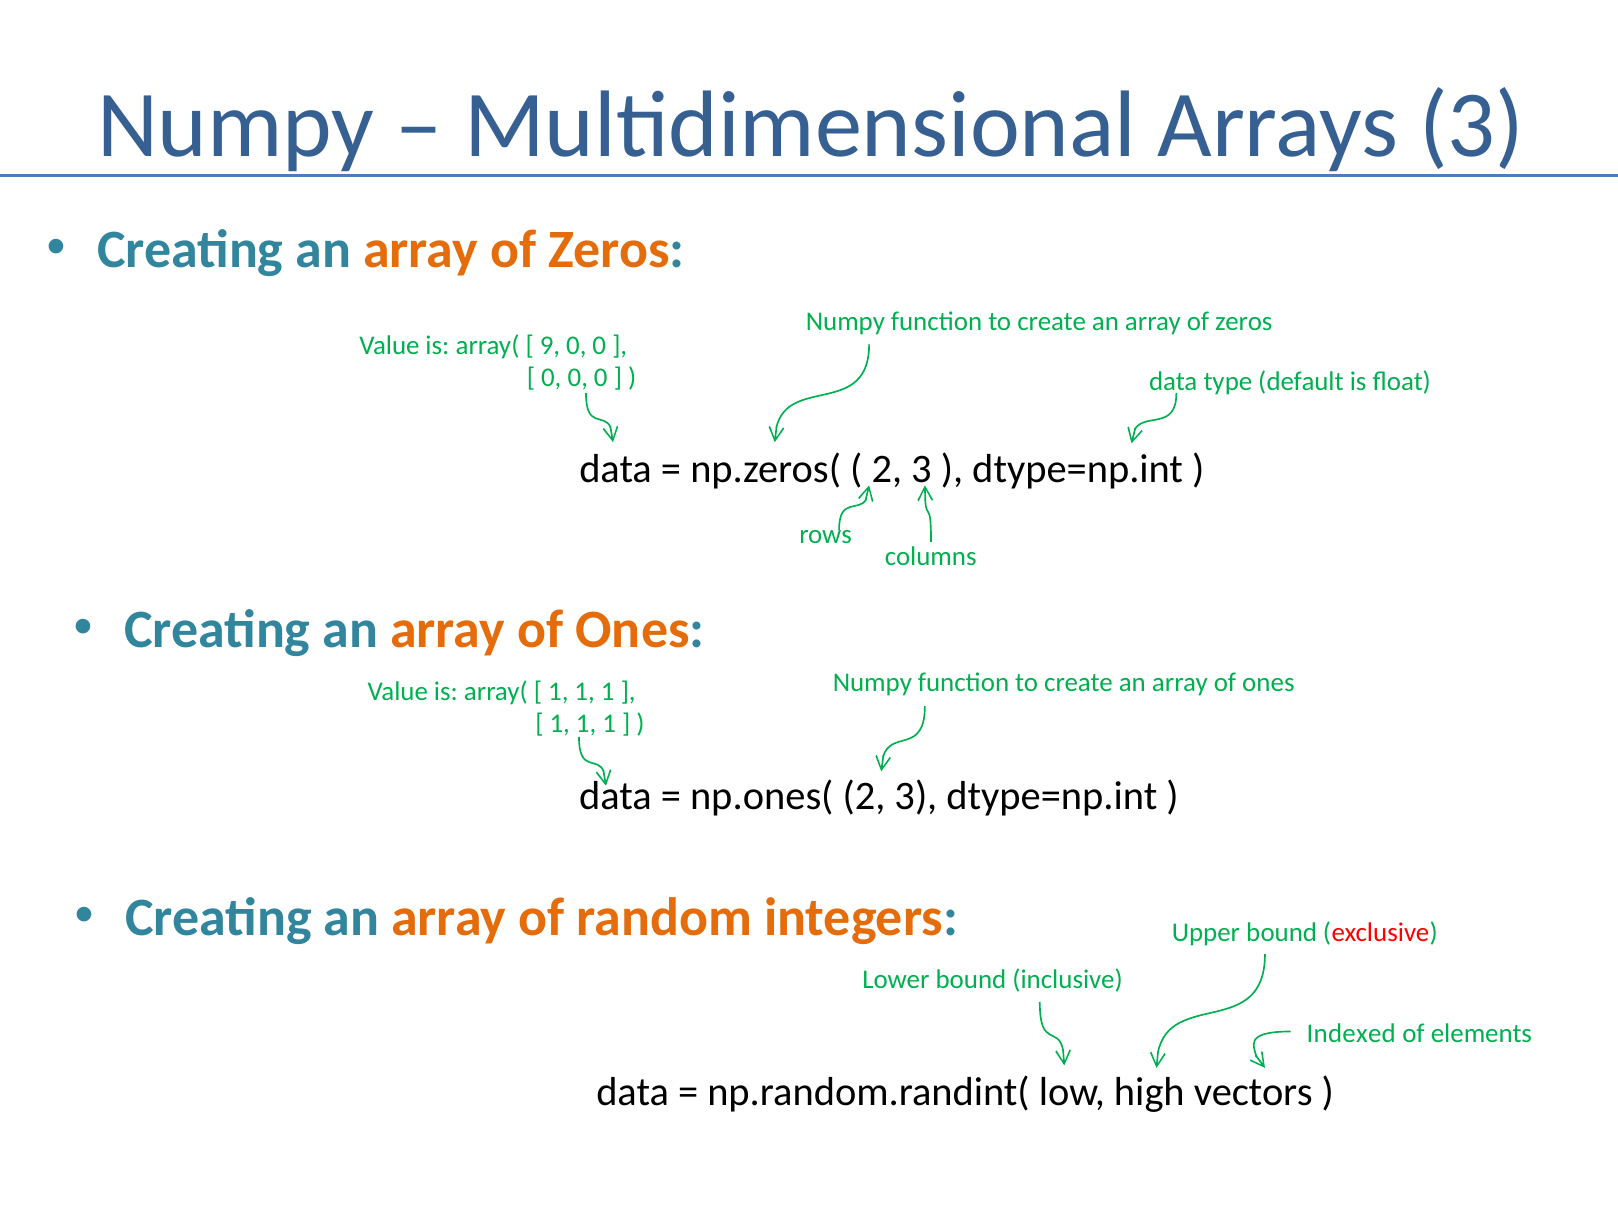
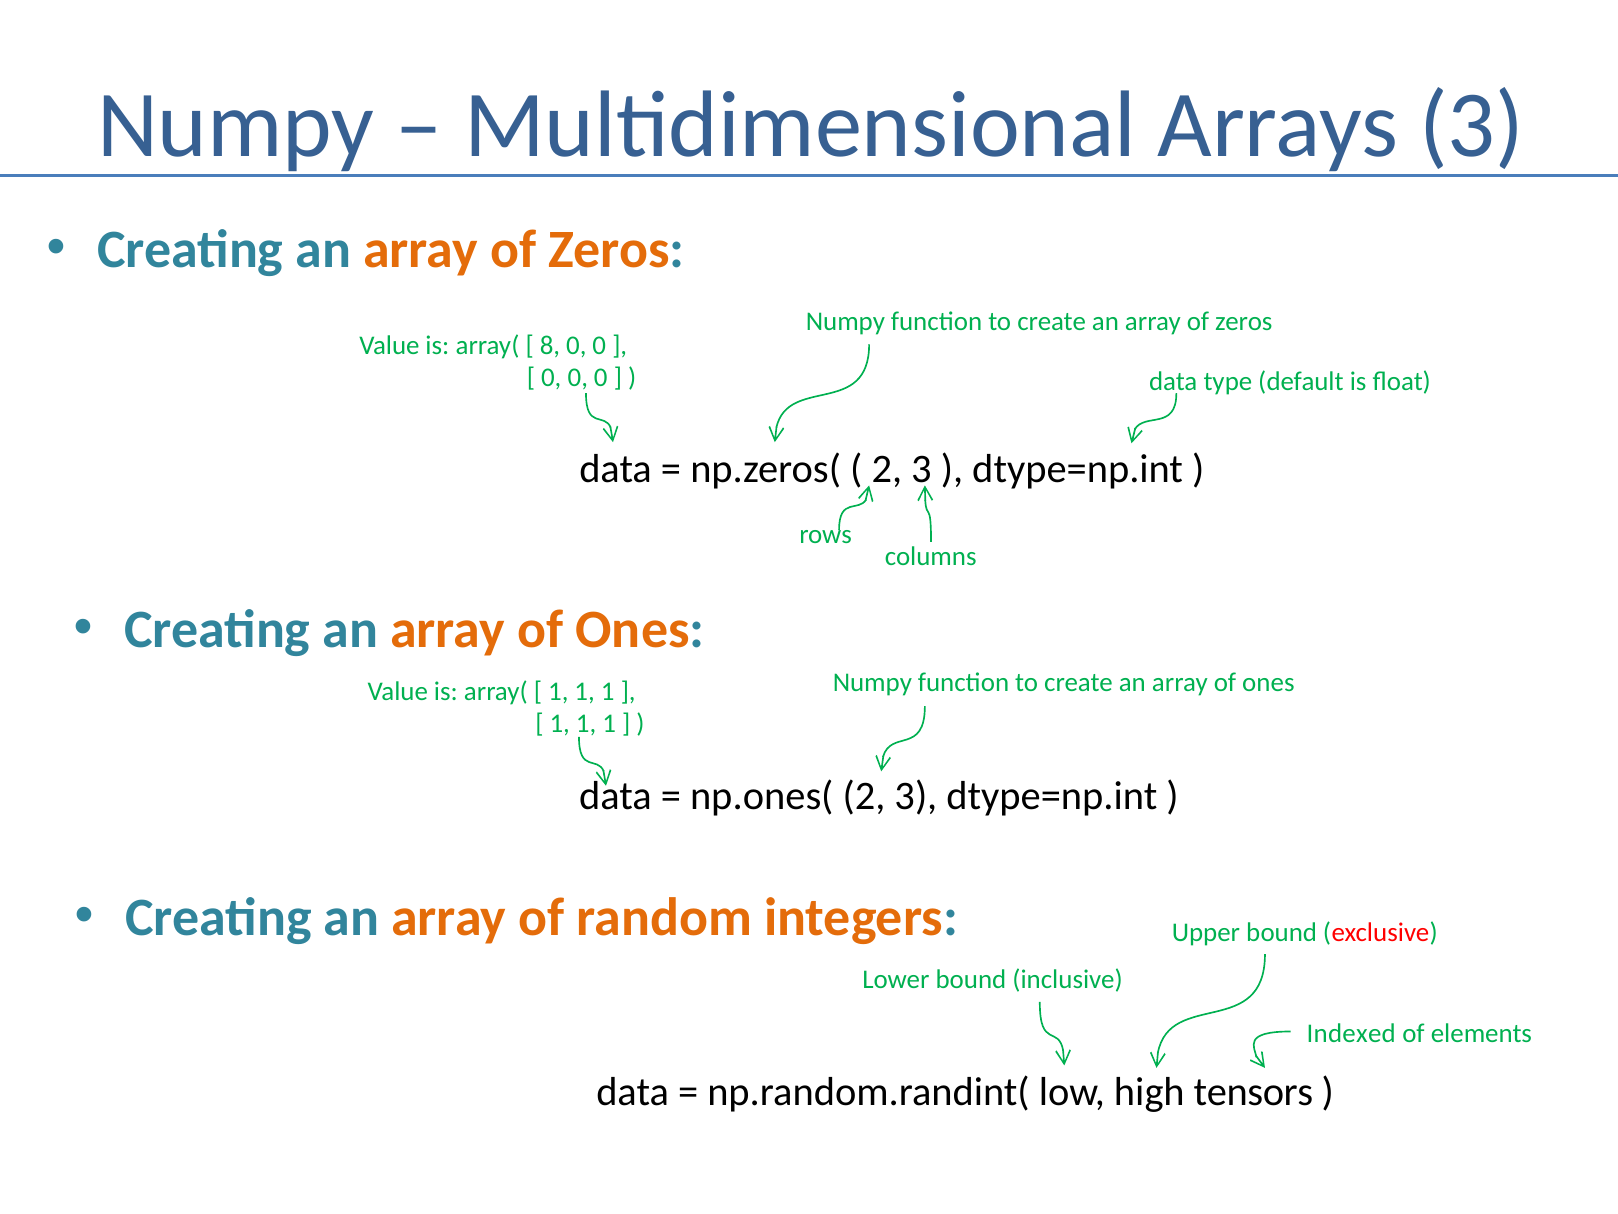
9: 9 -> 8
vectors: vectors -> tensors
